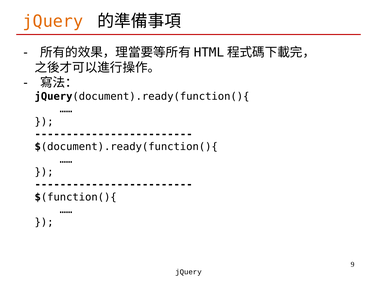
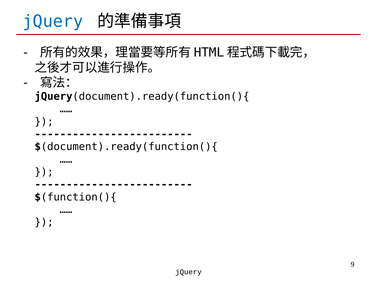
jQuery at (53, 21) colour: orange -> blue
